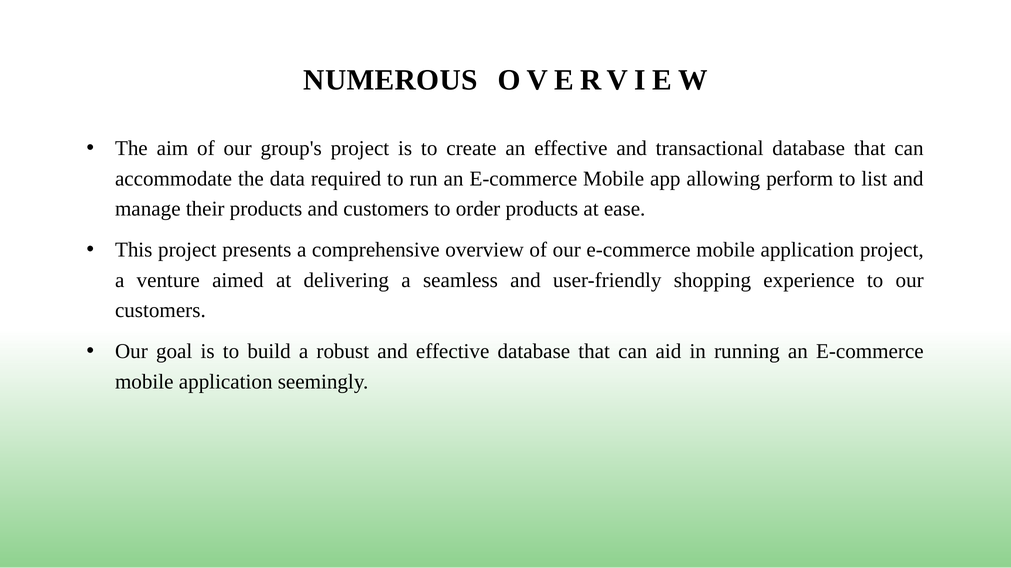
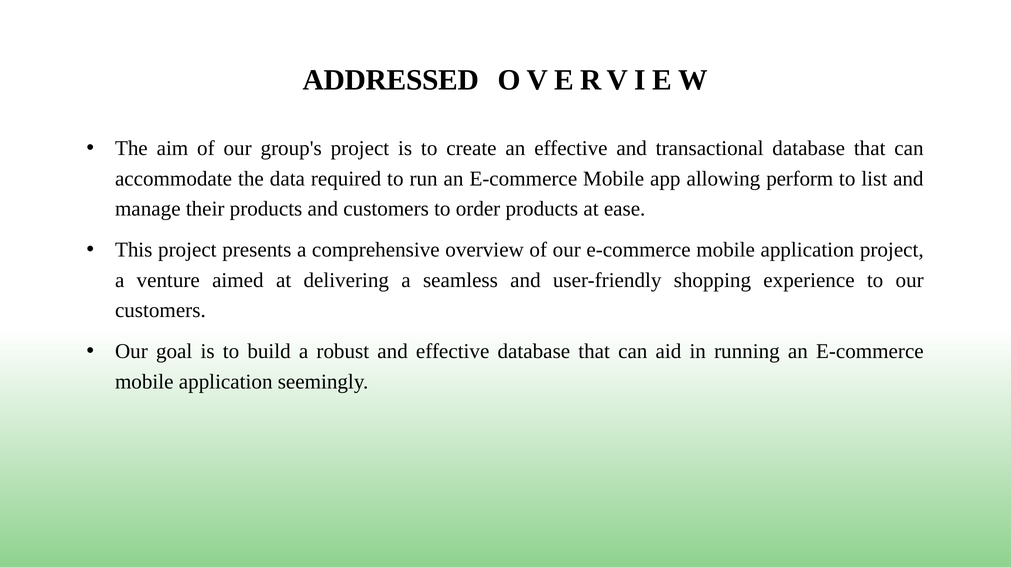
NUMEROUS: NUMEROUS -> ADDRESSED
